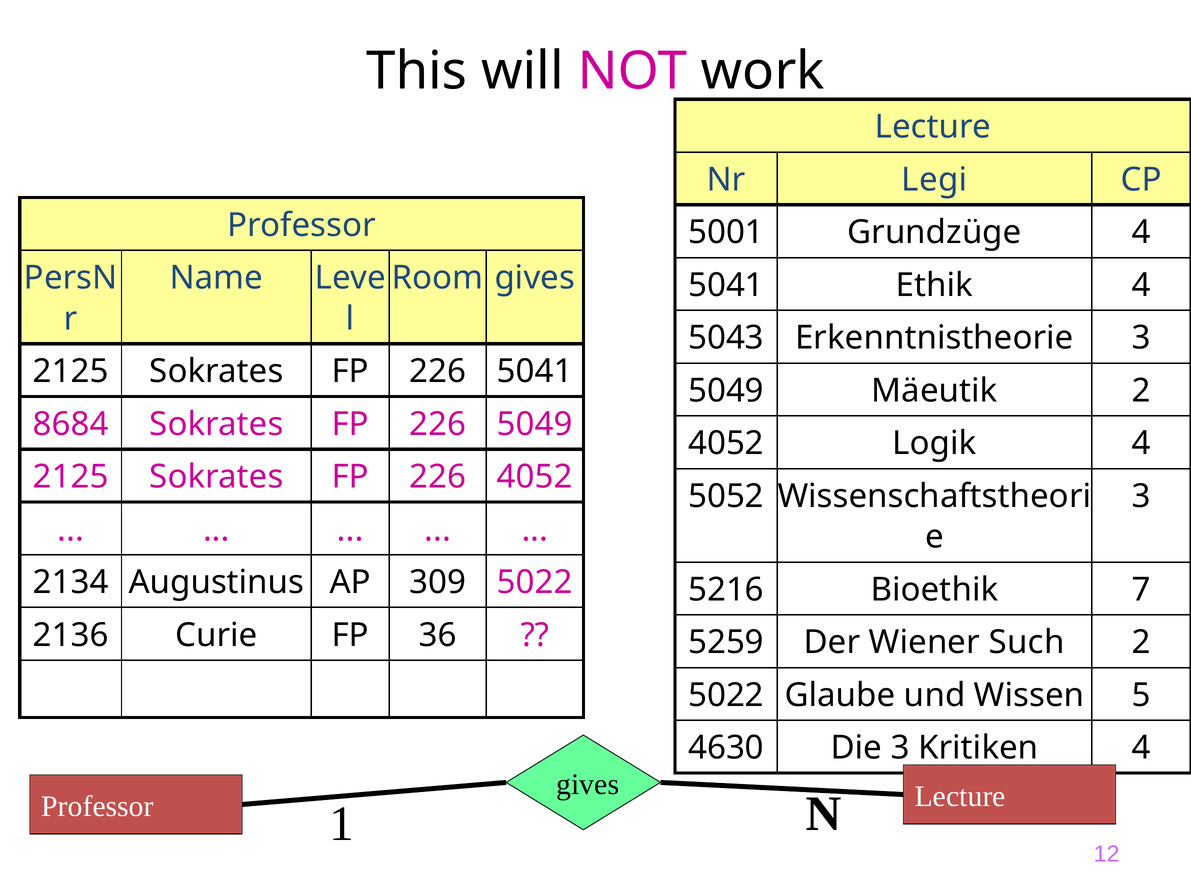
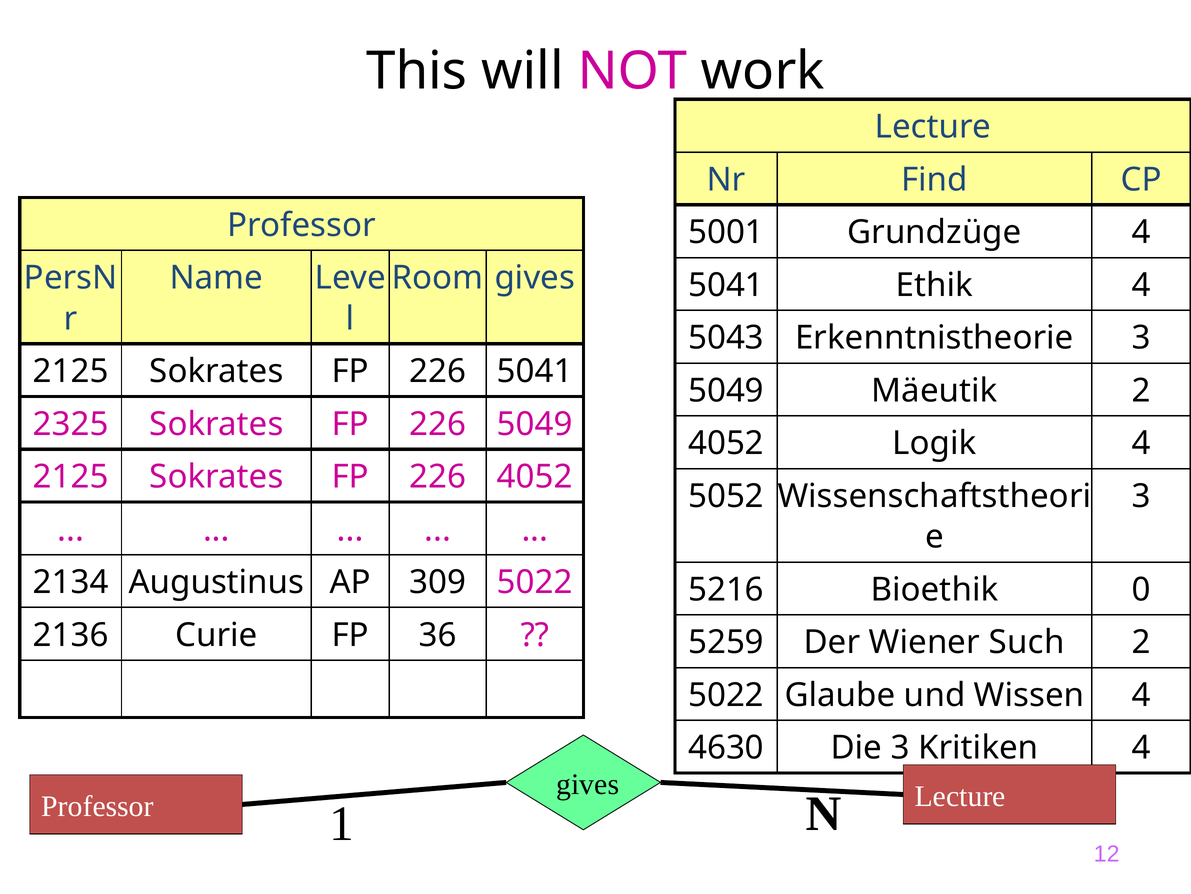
Legi: Legi -> Find
8684: 8684 -> 2325
7: 7 -> 0
Wissen 5: 5 -> 4
